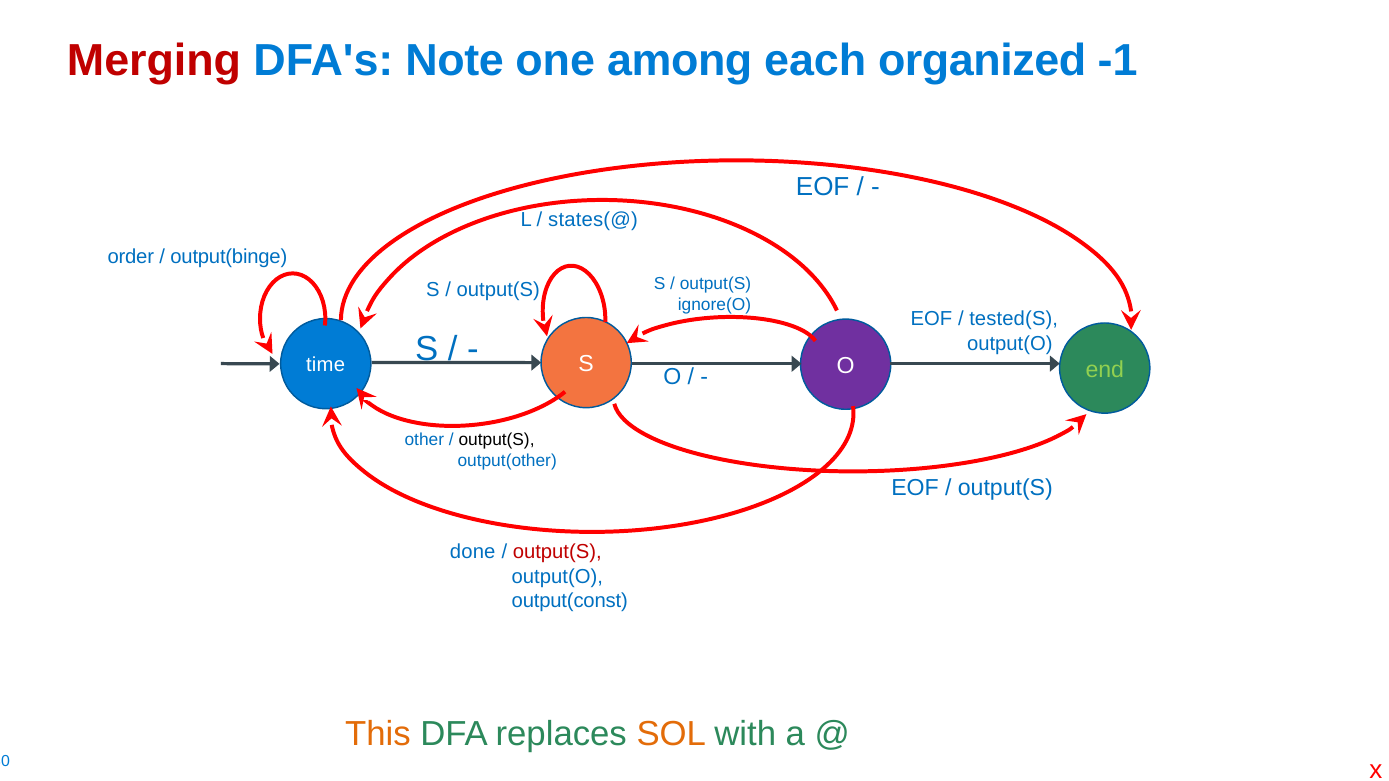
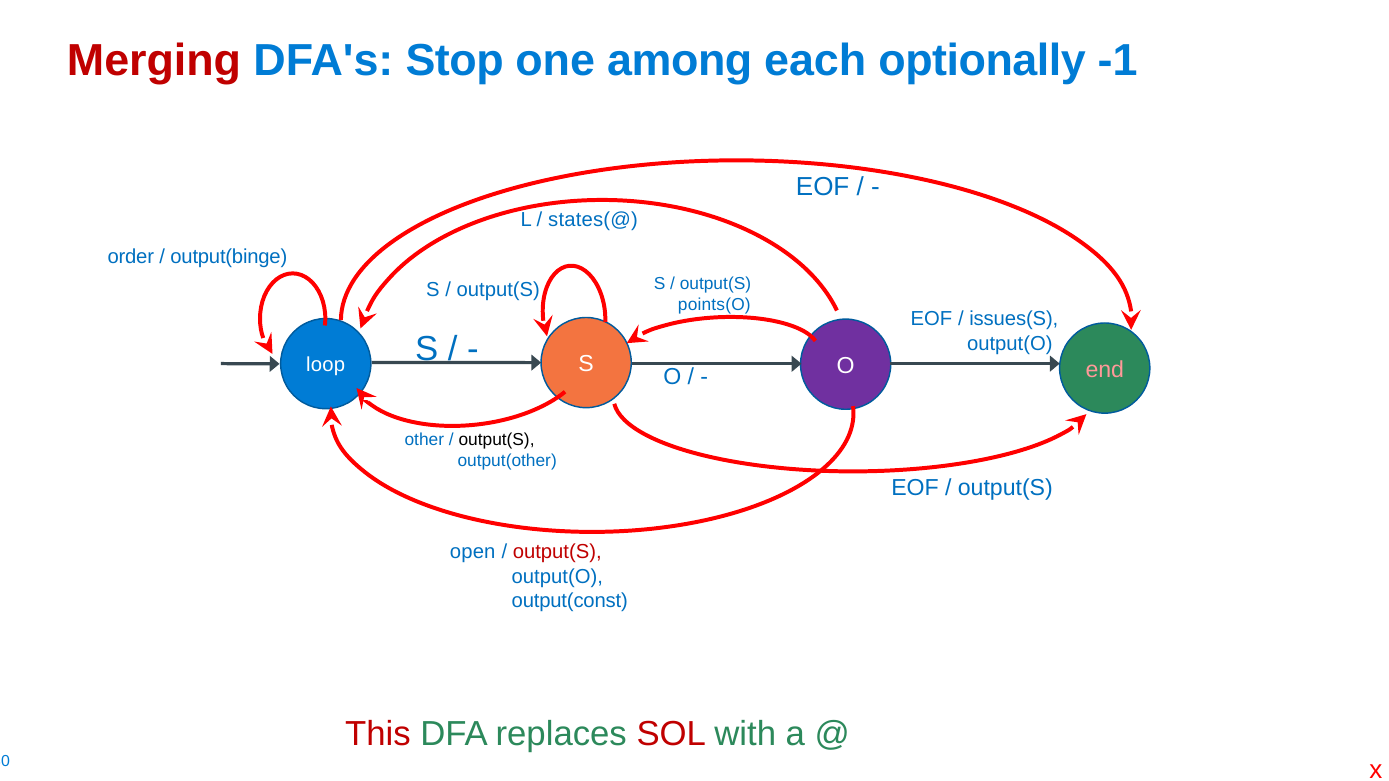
Note: Note -> Stop
organized: organized -> optionally
ignore(O: ignore(O -> points(O
tested(S: tested(S -> issues(S
time: time -> loop
end colour: light green -> pink
done: done -> open
This colour: orange -> red
SOL colour: orange -> red
